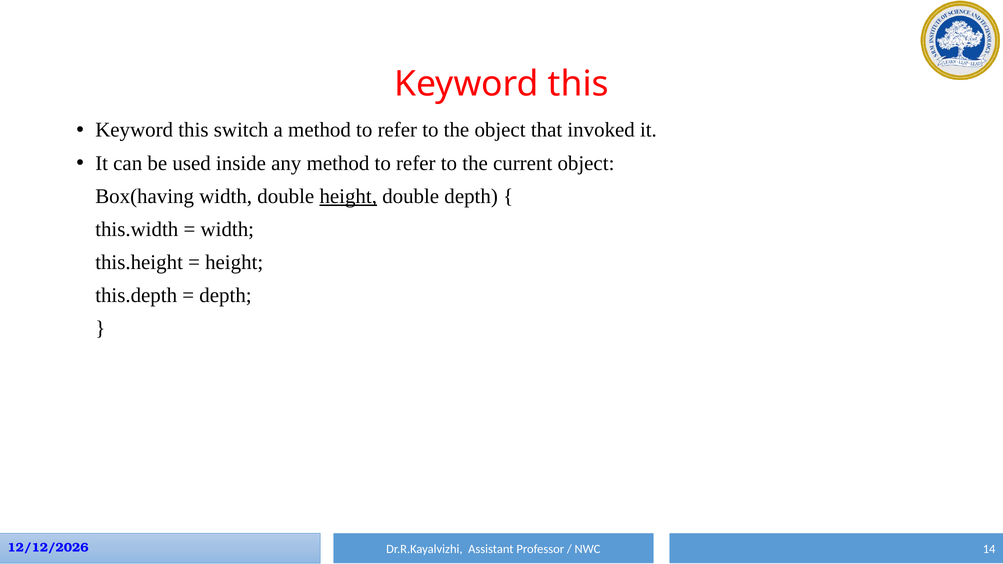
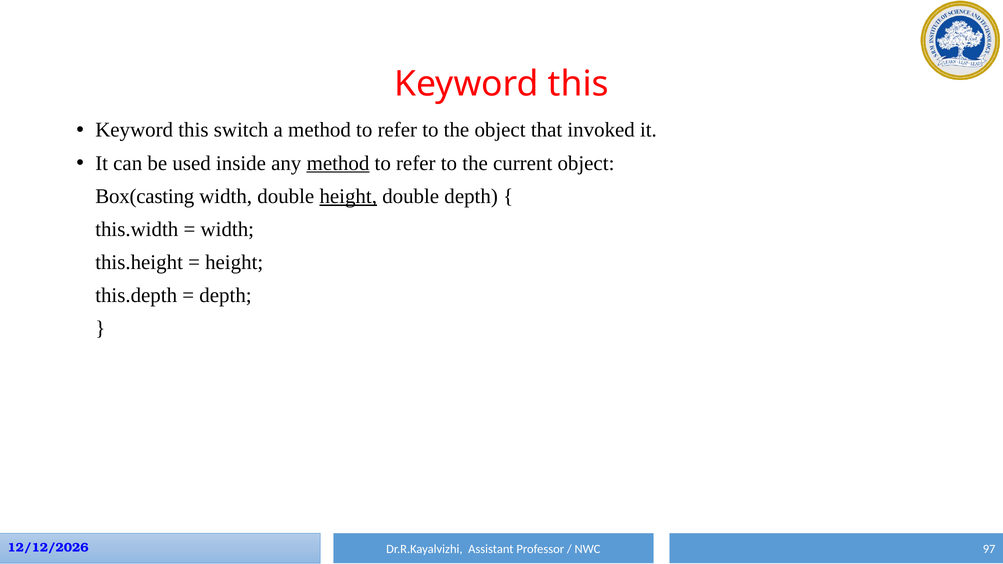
method at (338, 163) underline: none -> present
Box(having: Box(having -> Box(casting
14: 14 -> 97
